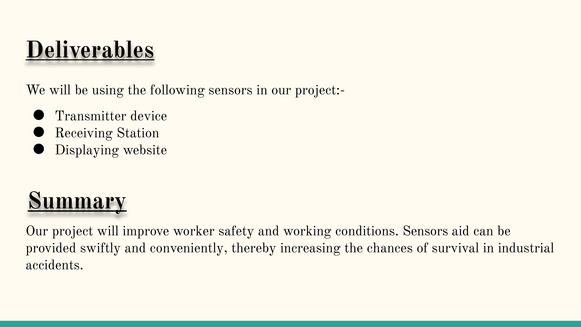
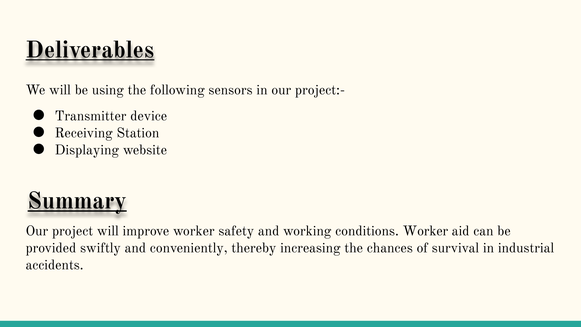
conditions Sensors: Sensors -> Worker
